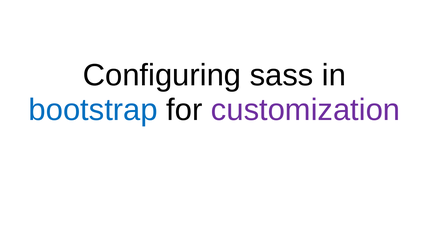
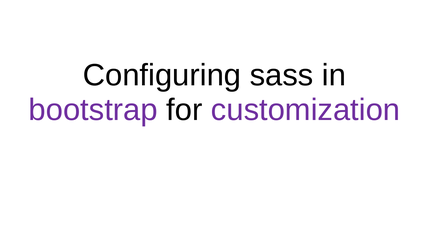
bootstrap colour: blue -> purple
